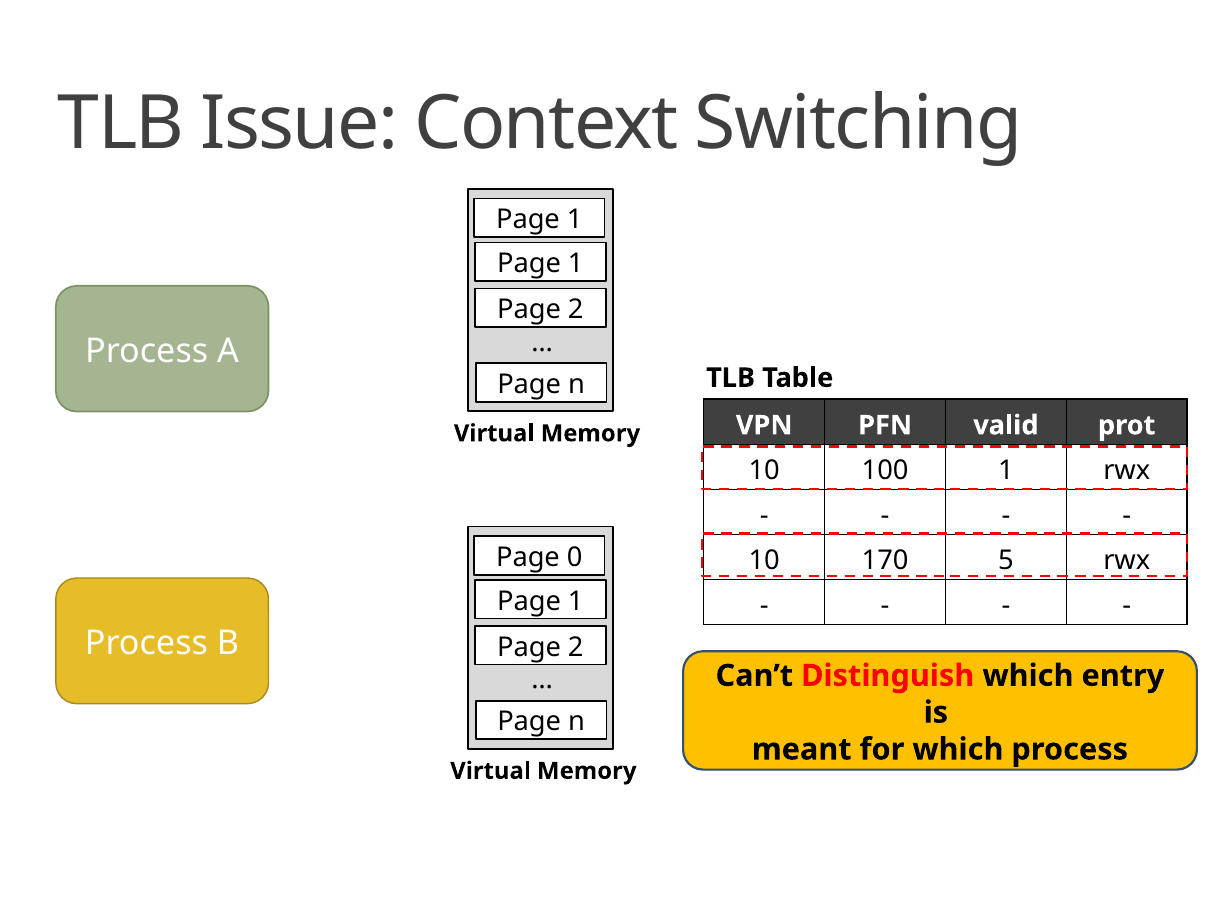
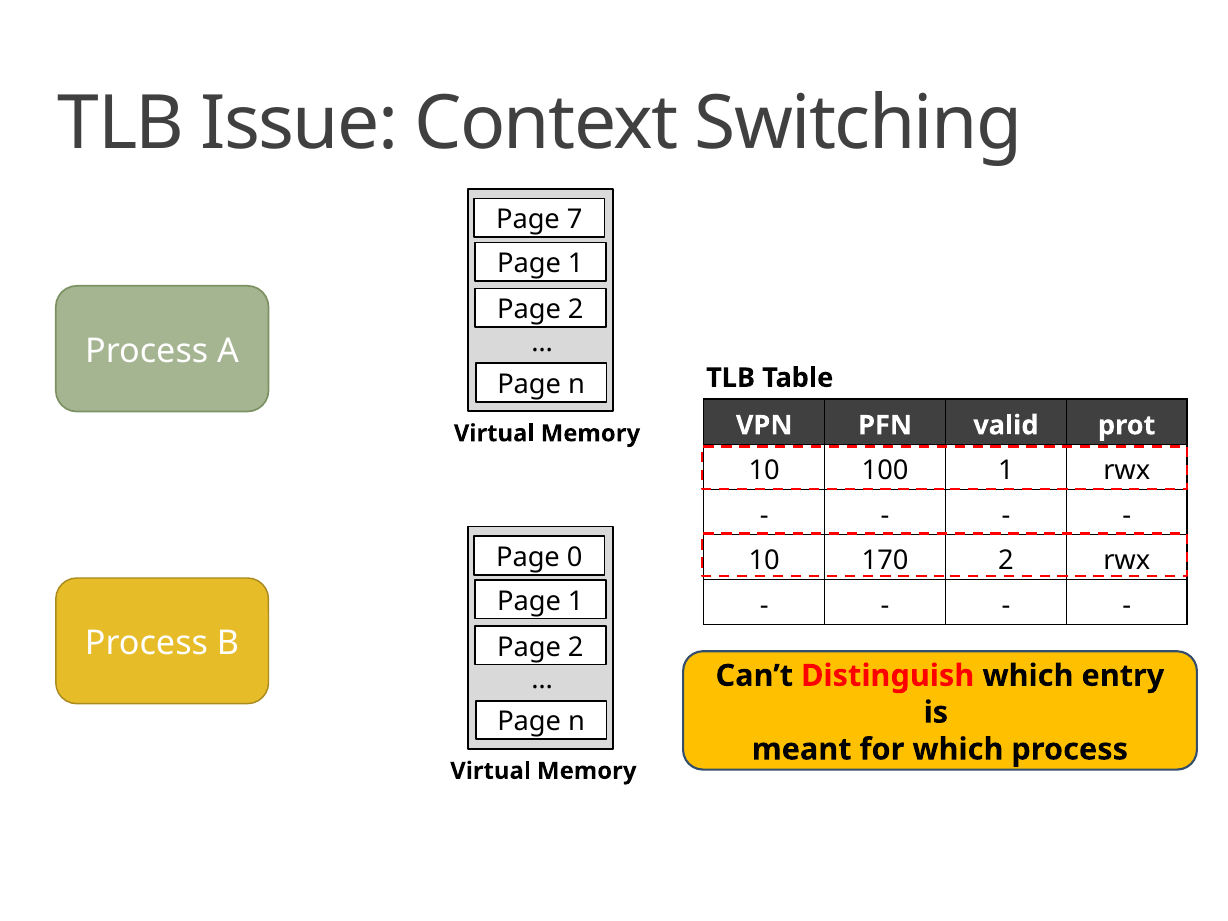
1 at (575, 220): 1 -> 7
170 5: 5 -> 2
